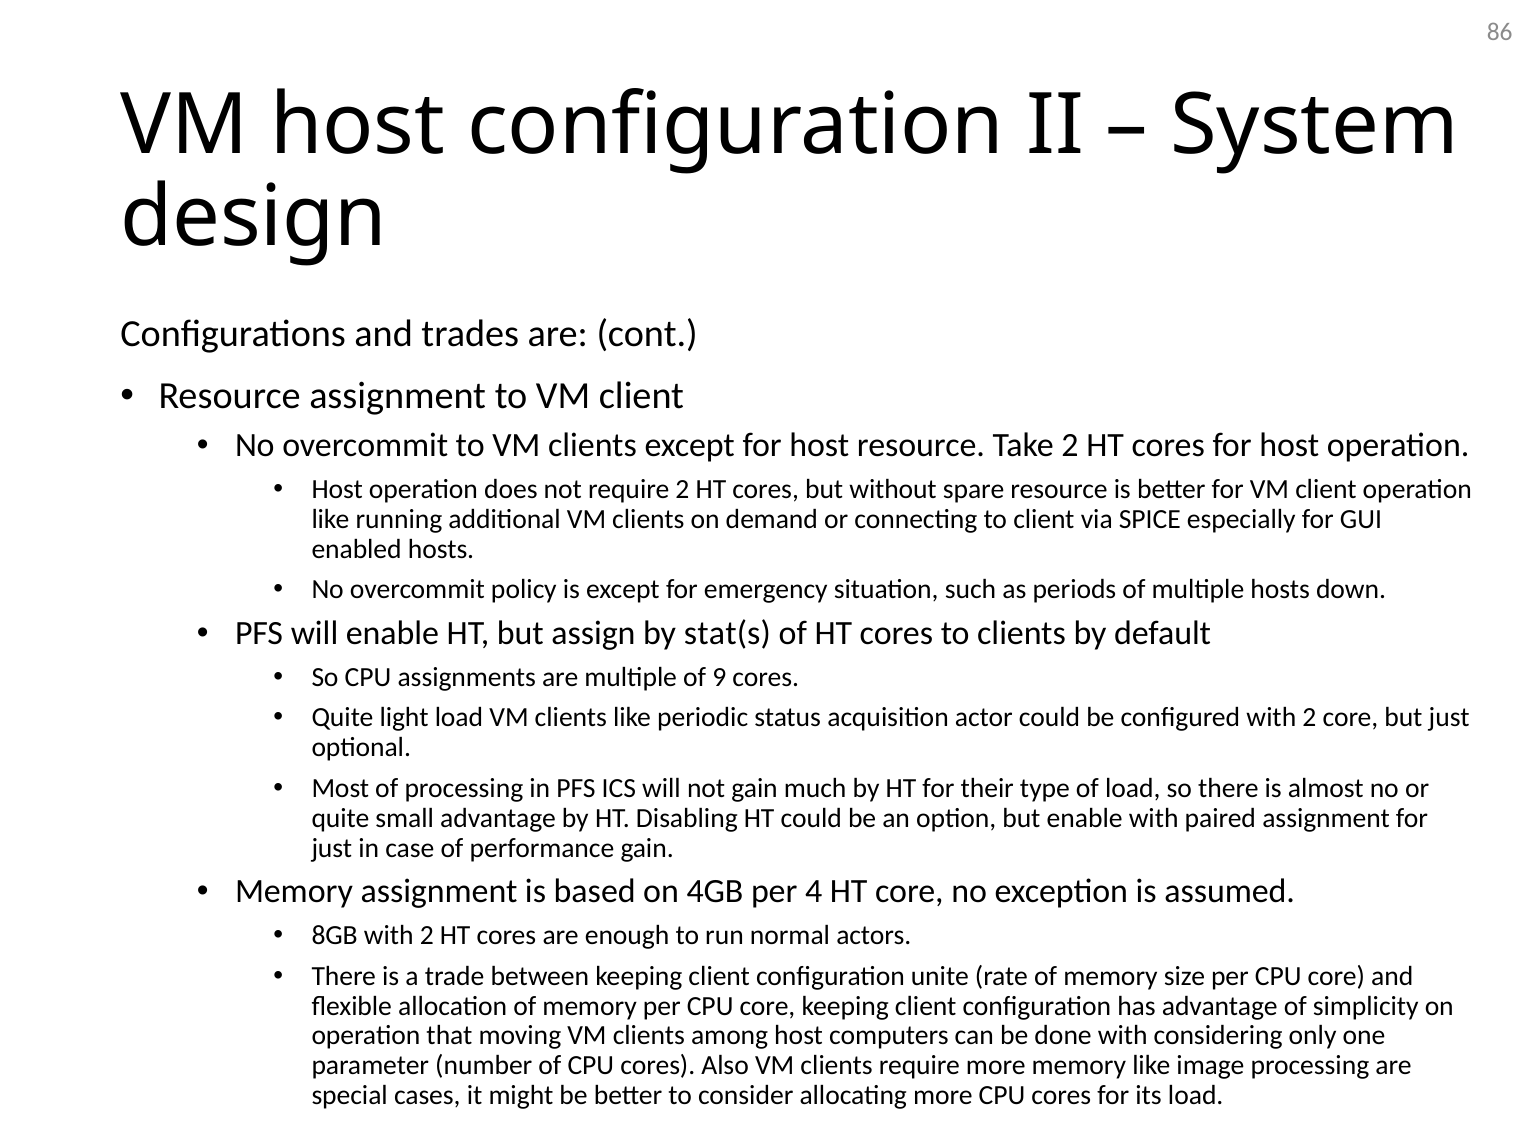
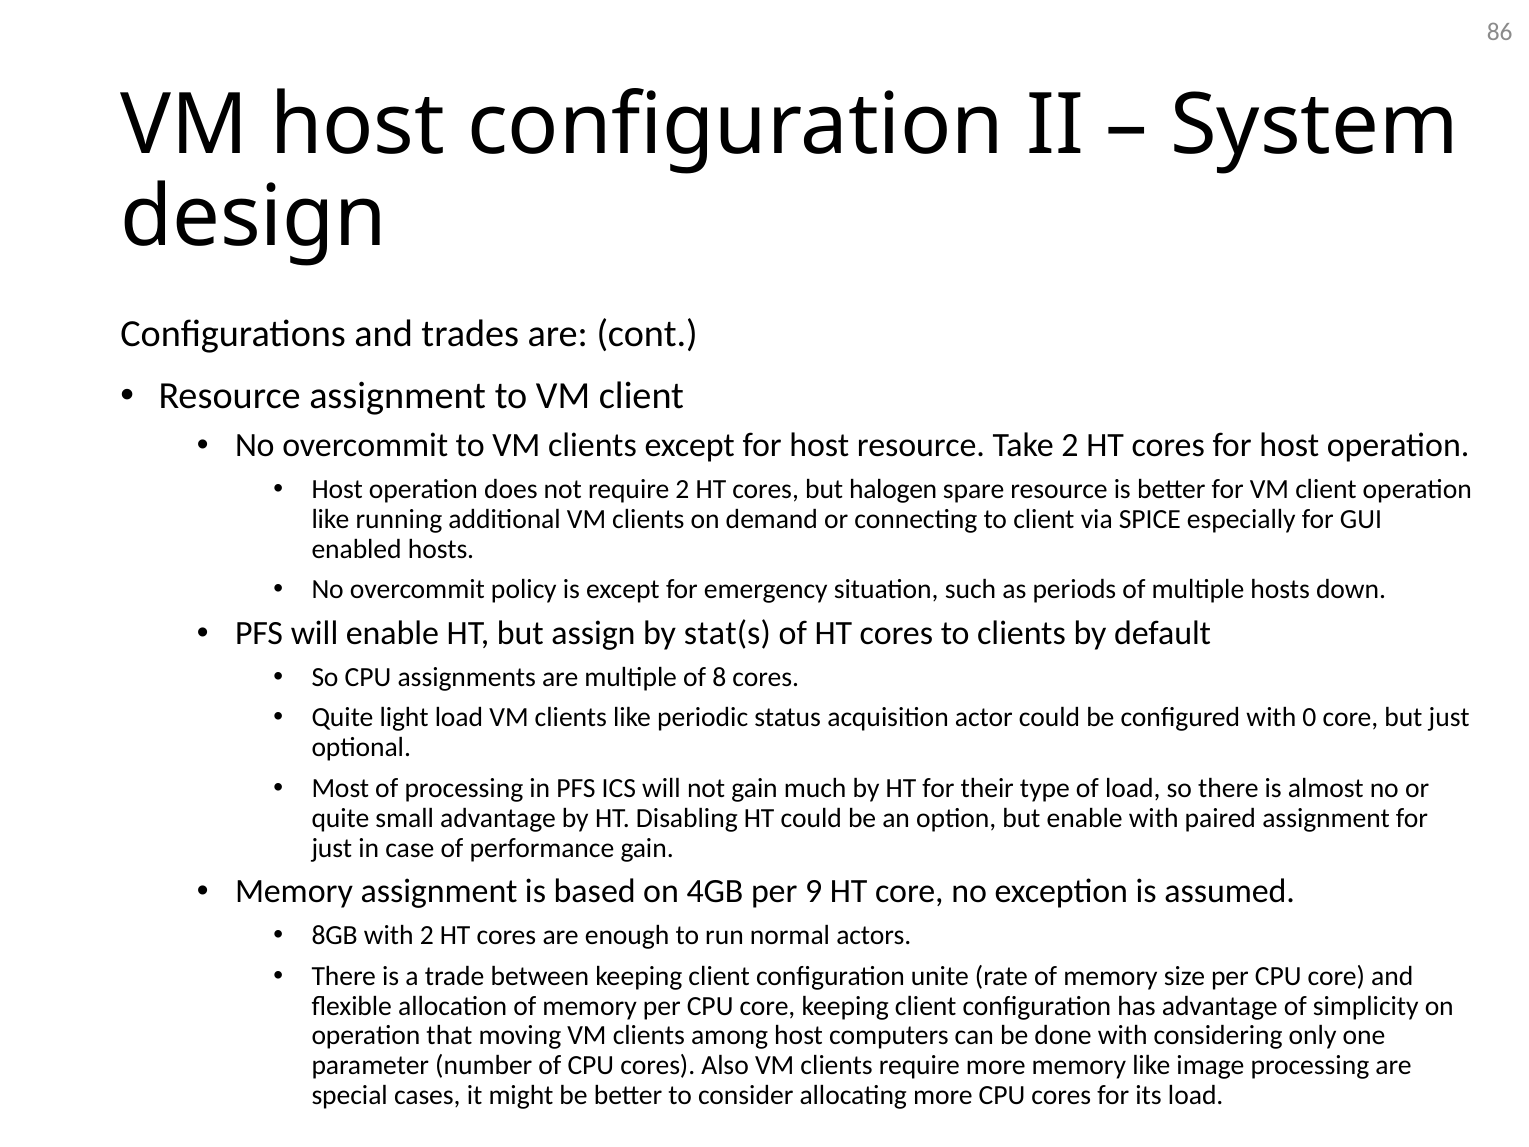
without: without -> halogen
9: 9 -> 8
configured with 2: 2 -> 0
4: 4 -> 9
